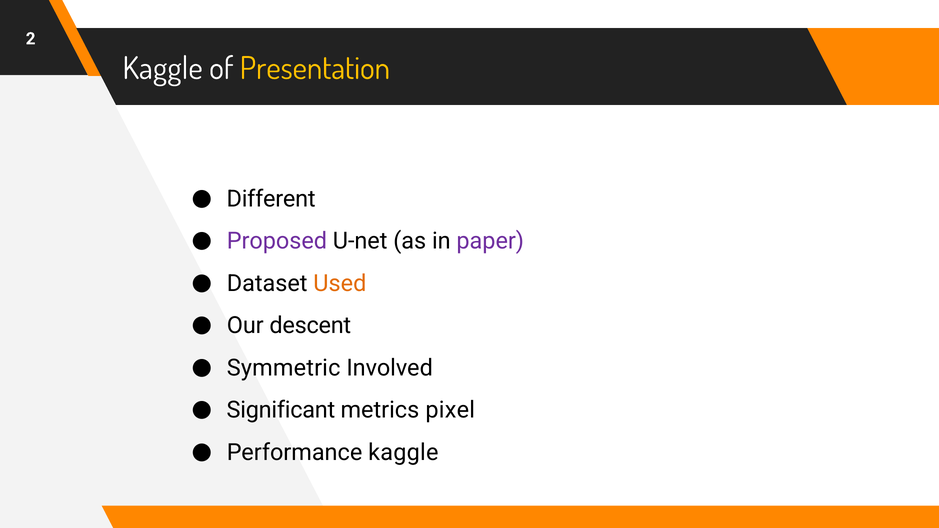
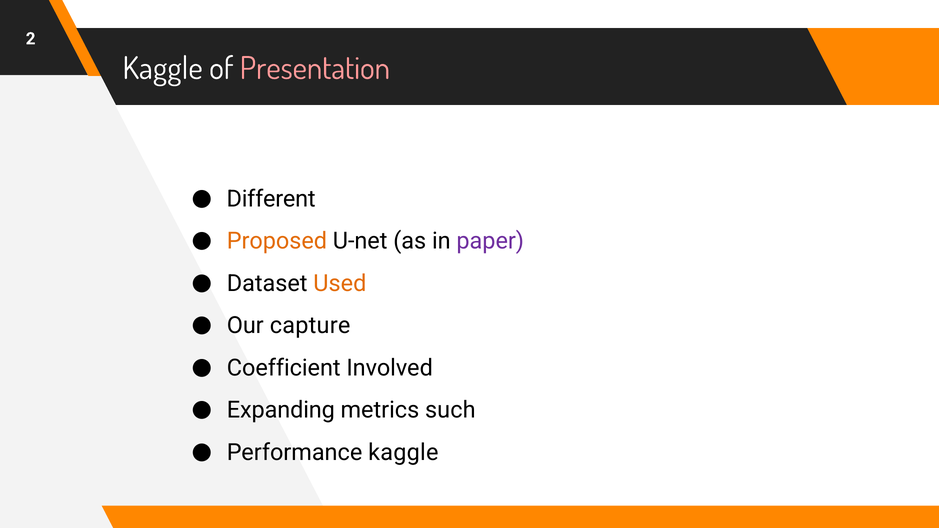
Presentation colour: yellow -> pink
Proposed colour: purple -> orange
descent: descent -> capture
Symmetric: Symmetric -> Coefficient
Significant: Significant -> Expanding
pixel: pixel -> such
